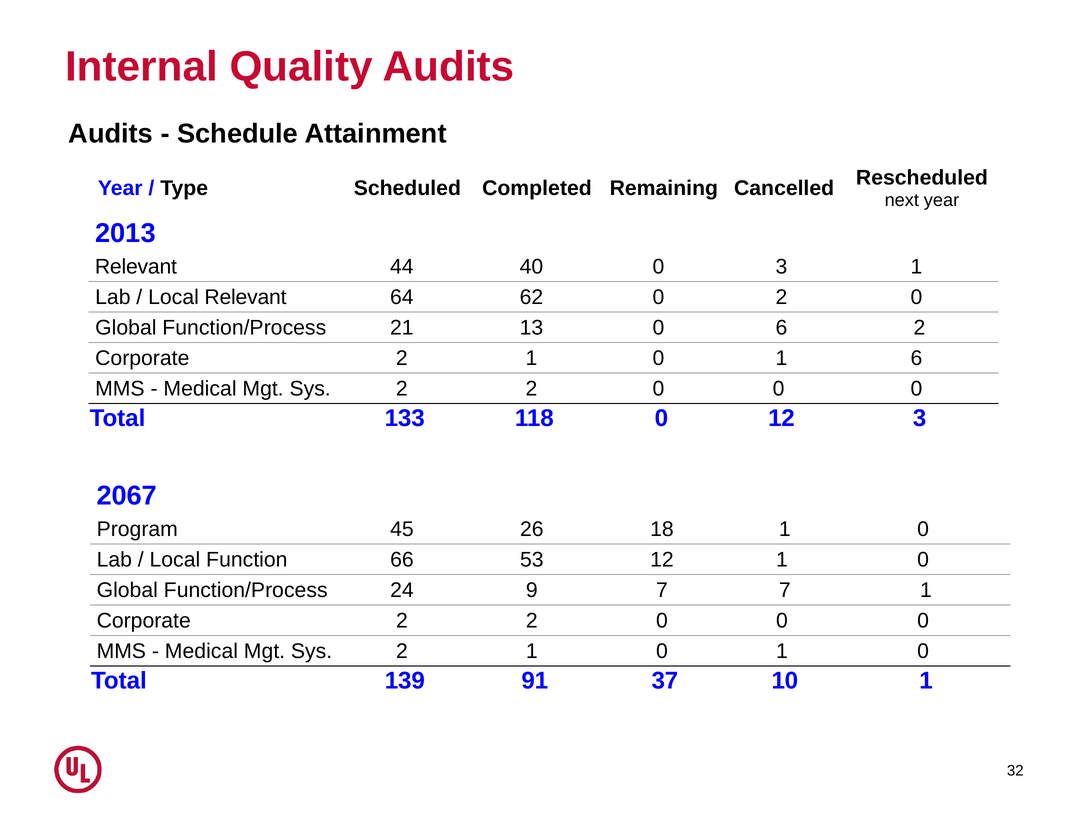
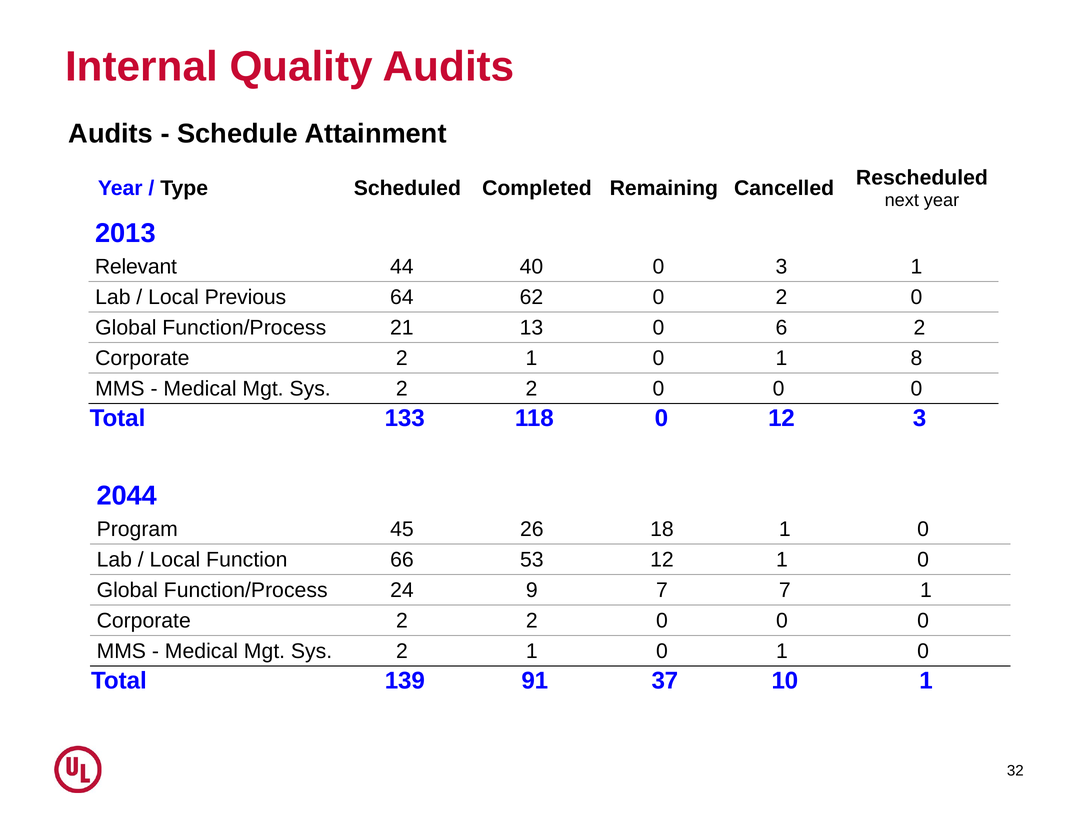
Local Relevant: Relevant -> Previous
1 6: 6 -> 8
2067: 2067 -> 2044
